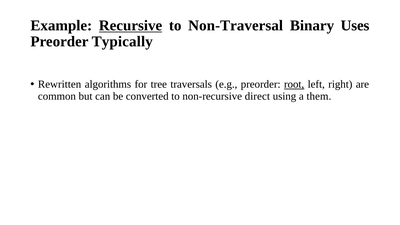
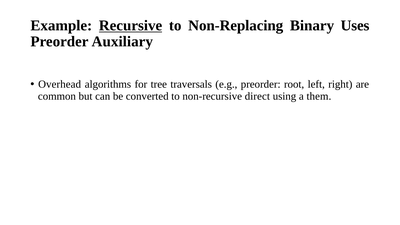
Non-Traversal: Non-Traversal -> Non-Replacing
Typically: Typically -> Auxiliary
Rewritten: Rewritten -> Overhead
root underline: present -> none
